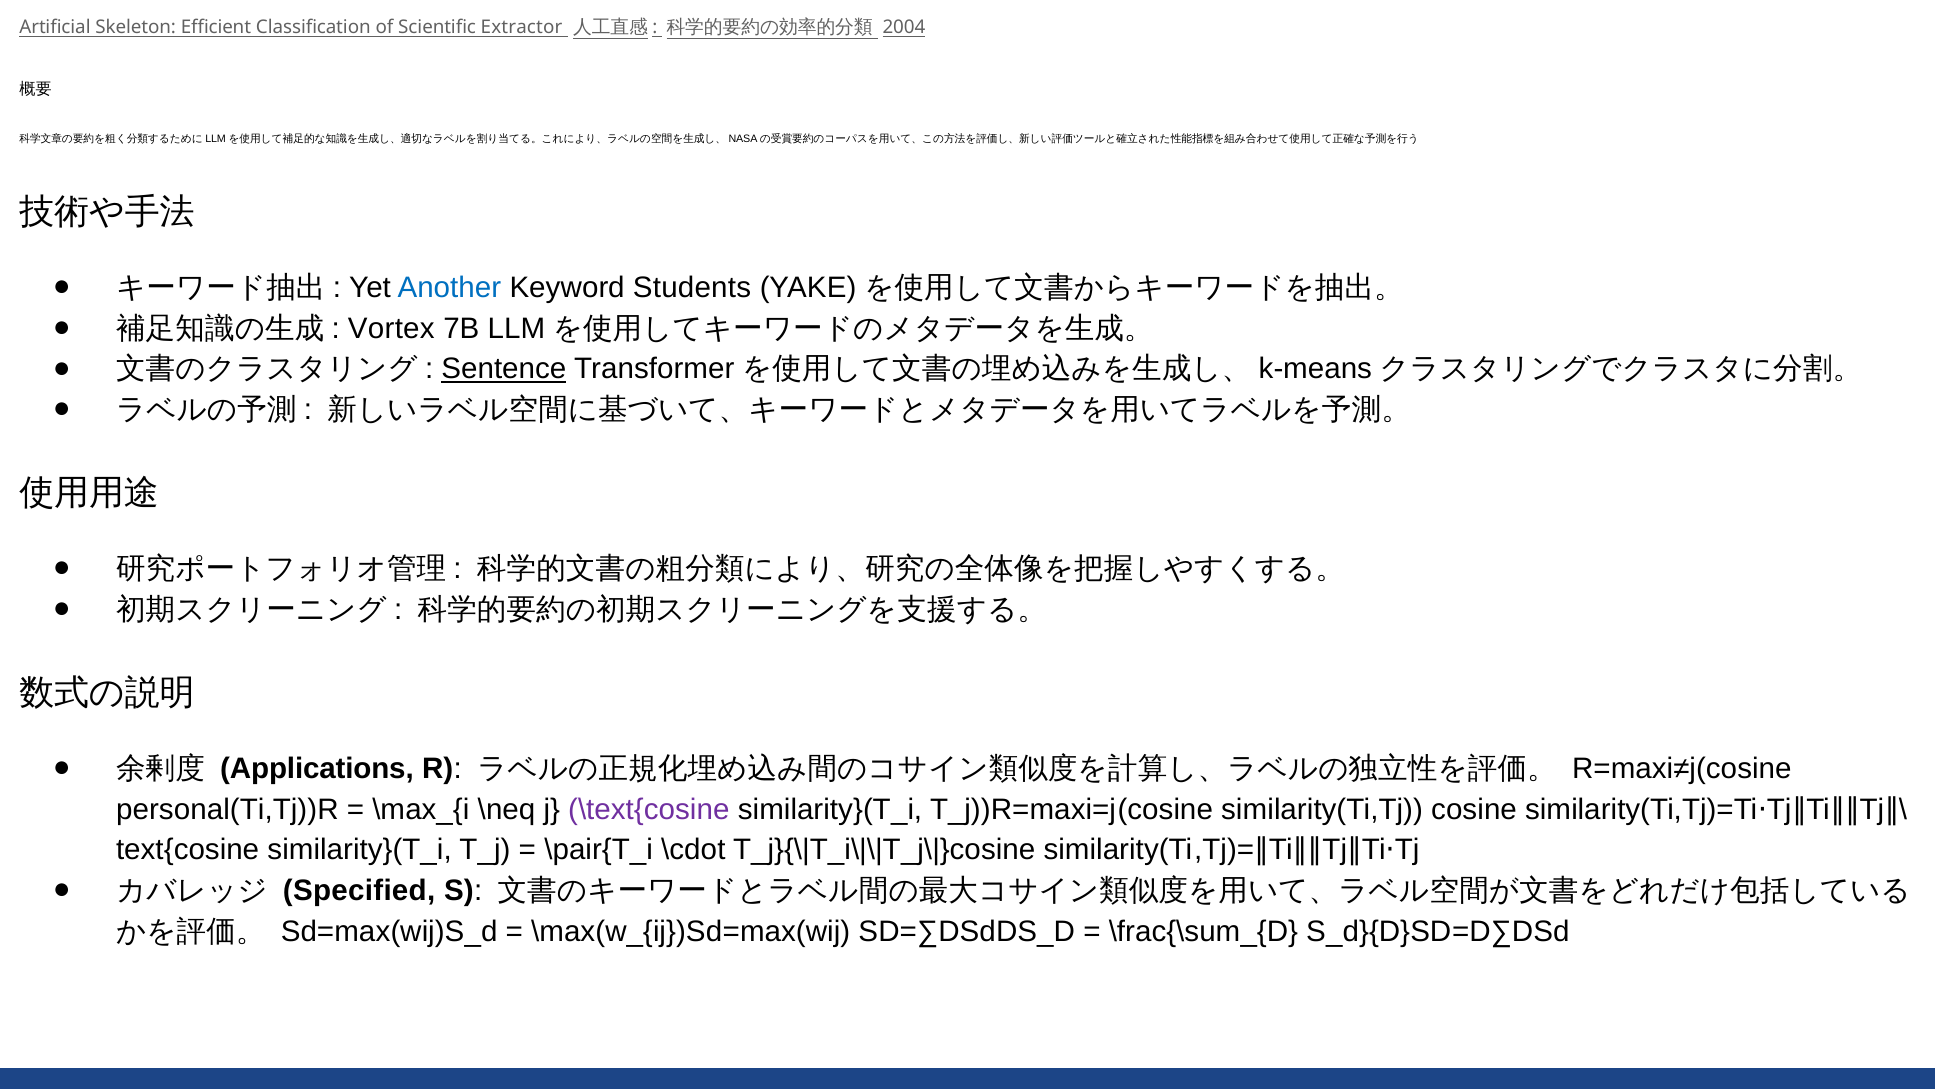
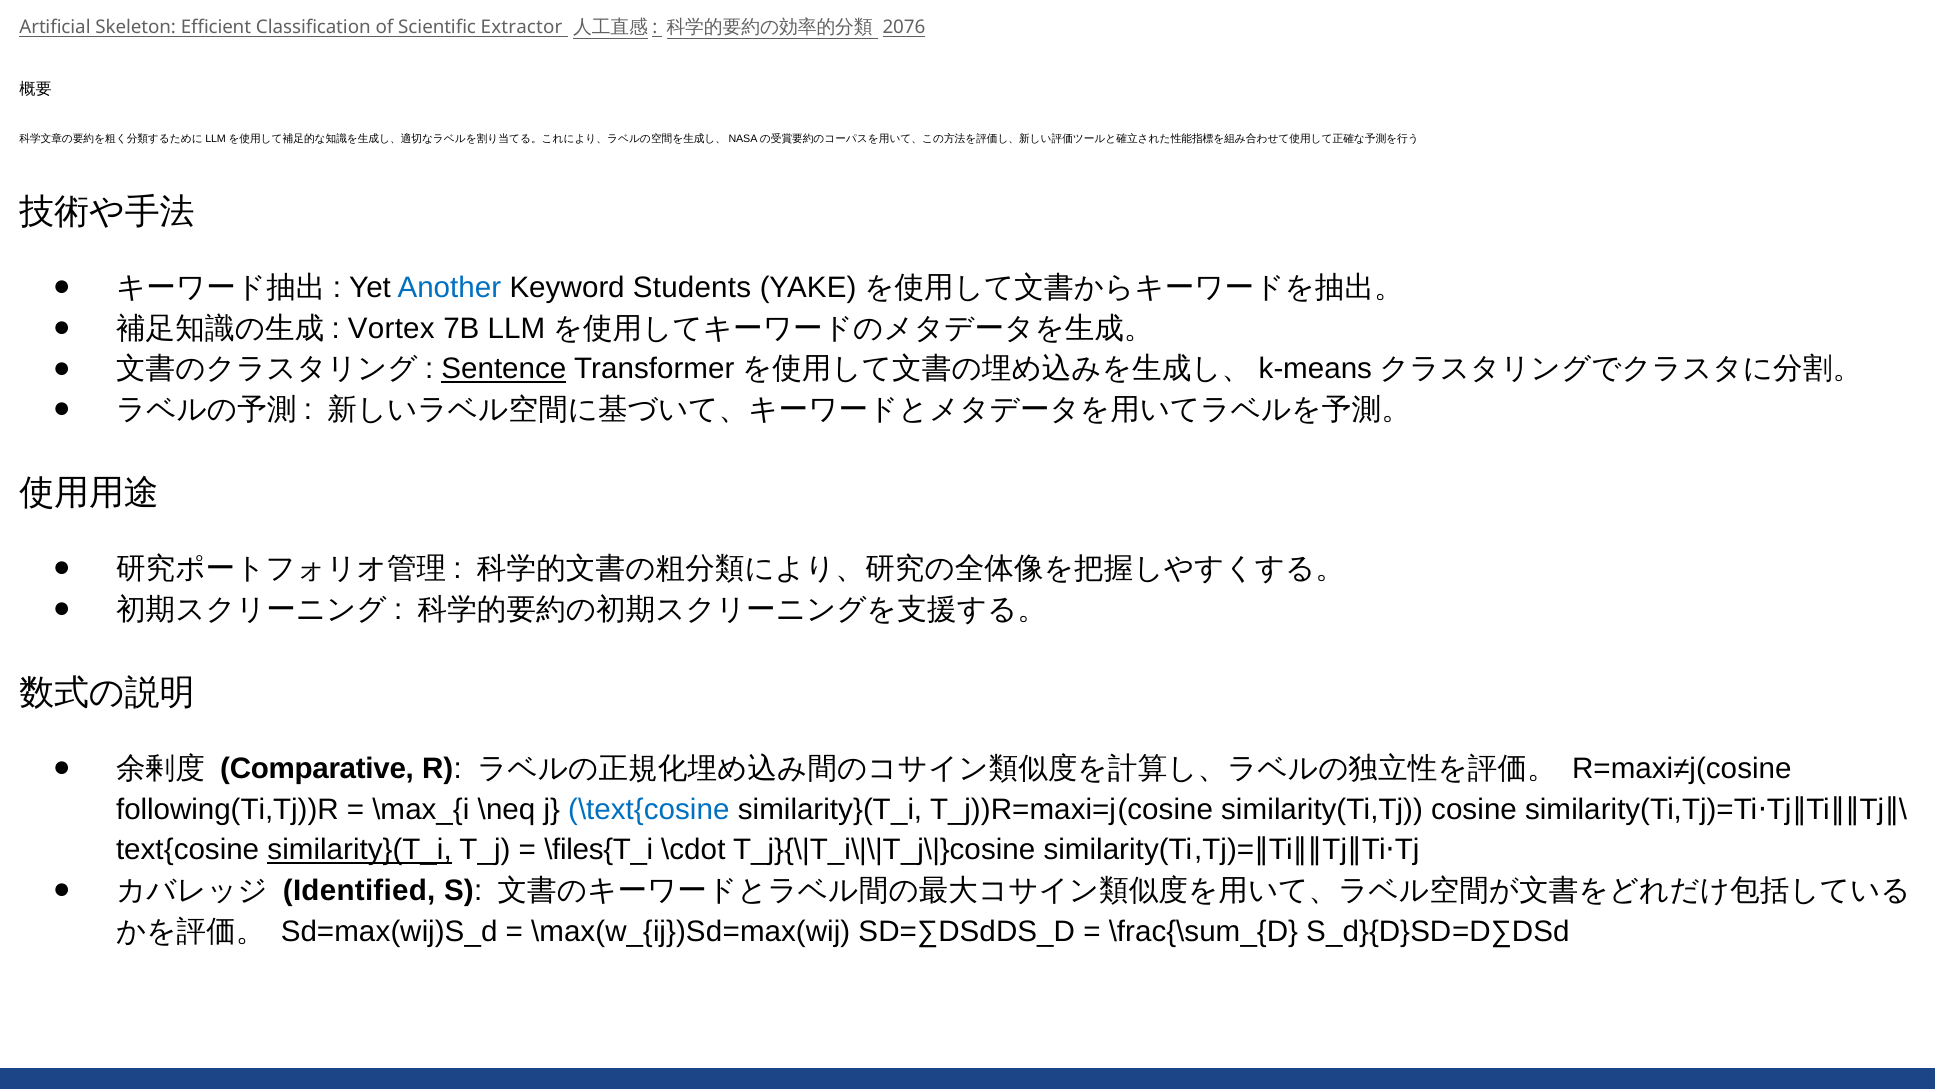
2004: 2004 -> 2076
Applications: Applications -> Comparative
personal(Ti,Tj))R: personal(Ti,Tj))R -> following(Ti,Tj))R
\text{cosine colour: purple -> blue
similarity}(T_i at (360, 850) underline: none -> present
\pair{T_i: \pair{T_i -> \files{T_i
Specified: Specified -> Identified
